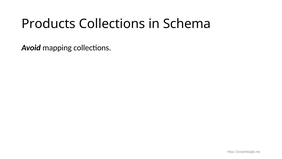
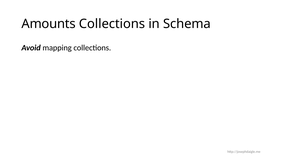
Products: Products -> Amounts
